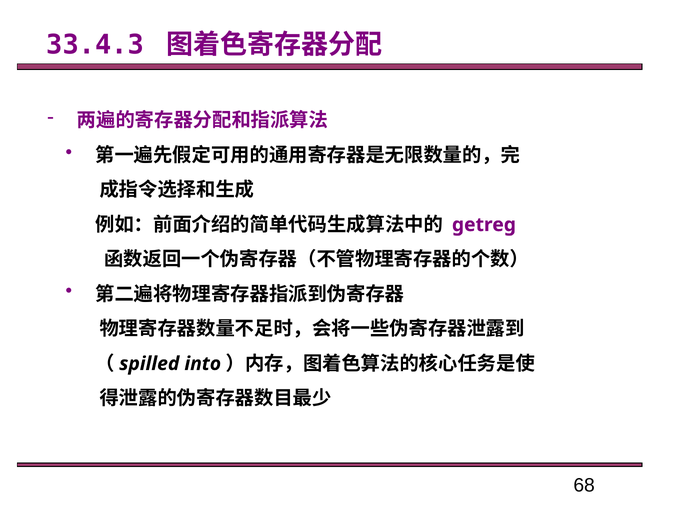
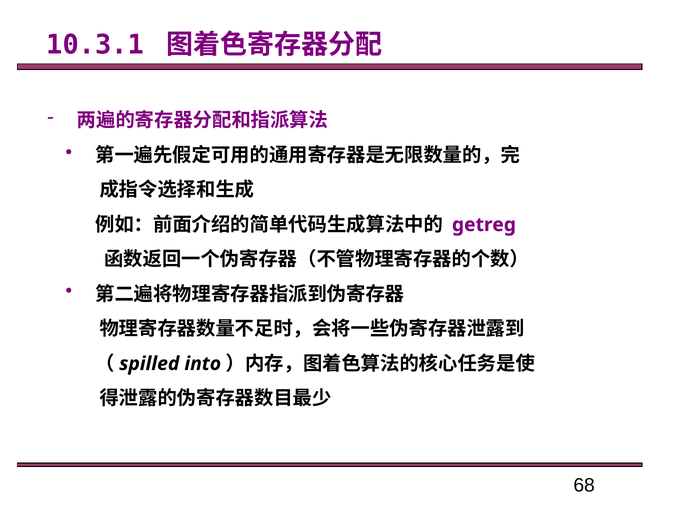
33.4.3: 33.4.3 -> 10.3.1
